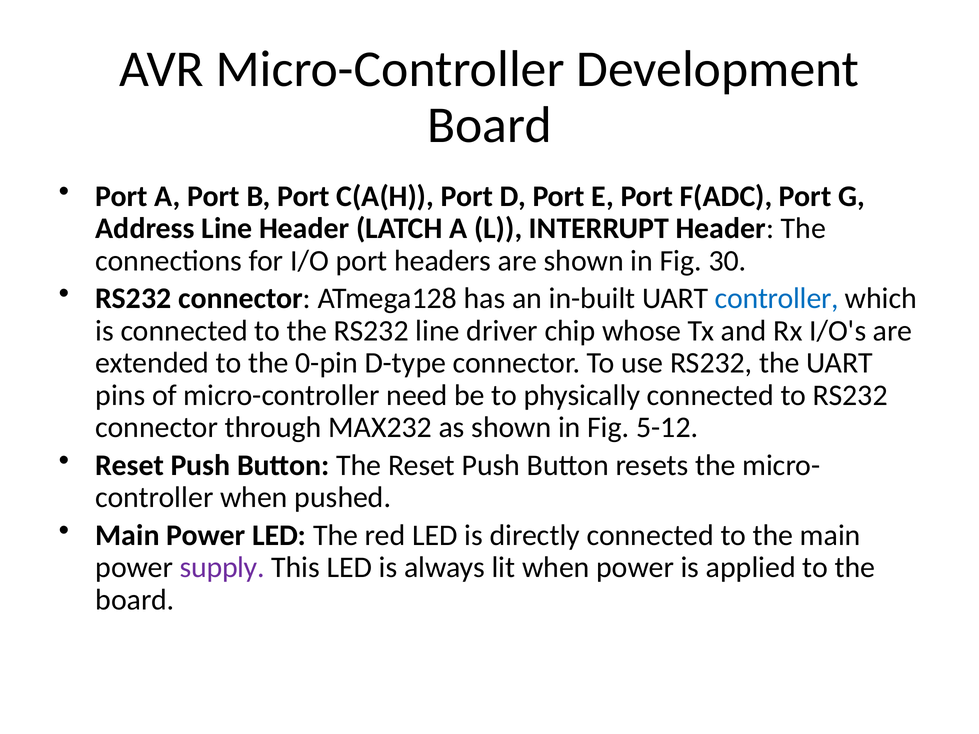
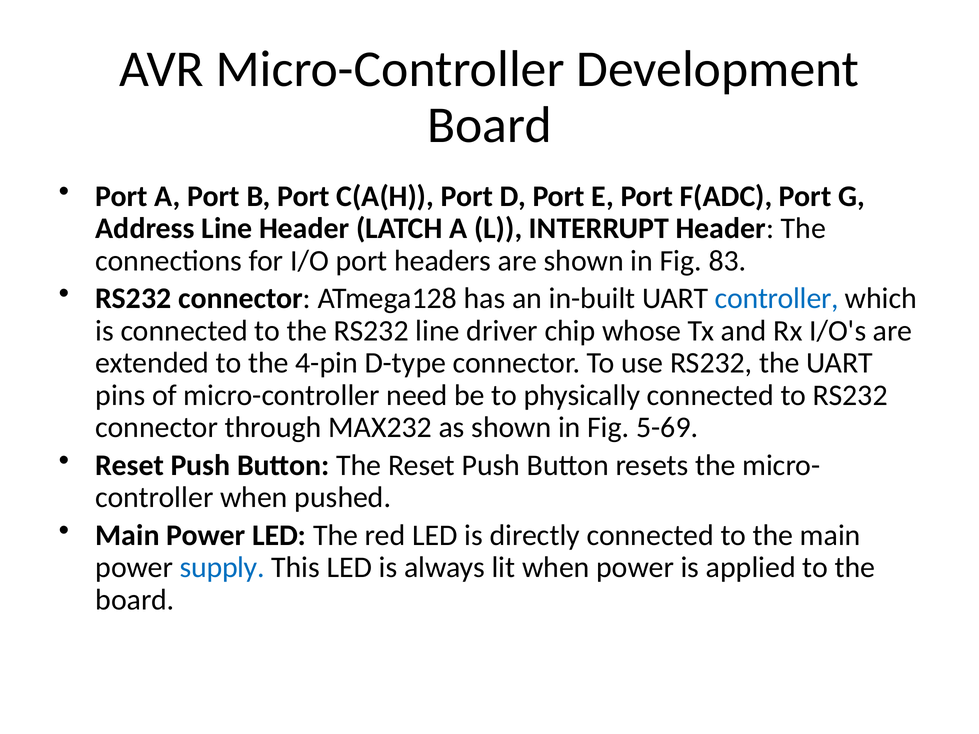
30: 30 -> 83
0-pin: 0-pin -> 4-pin
5-12: 5-12 -> 5-69
supply colour: purple -> blue
